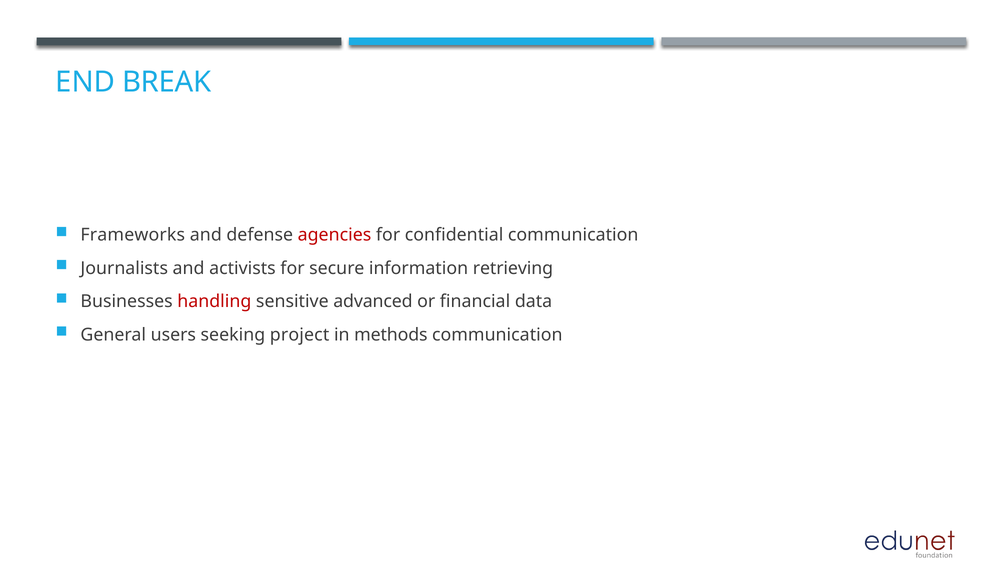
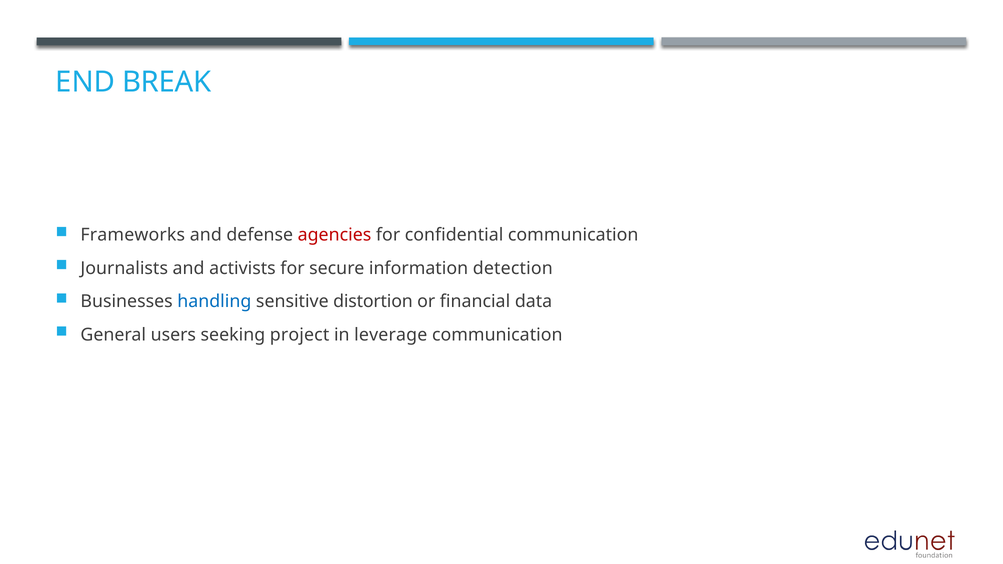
retrieving: retrieving -> detection
handling colour: red -> blue
advanced: advanced -> distortion
methods: methods -> leverage
